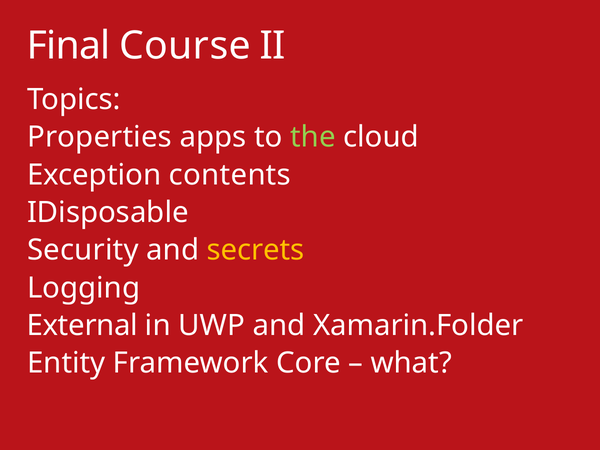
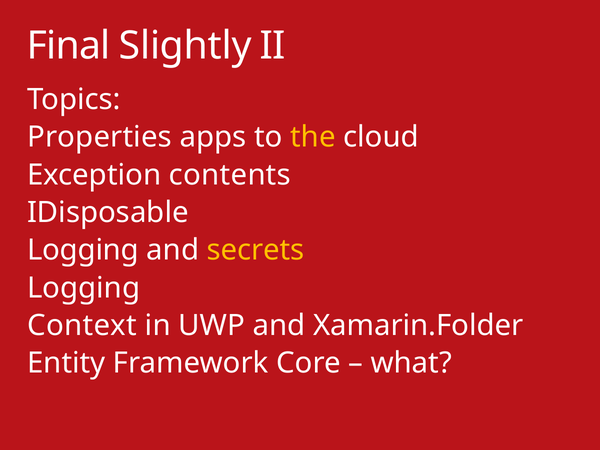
Course: Course -> Slightly
the colour: light green -> yellow
Security at (83, 250): Security -> Logging
External: External -> Context
